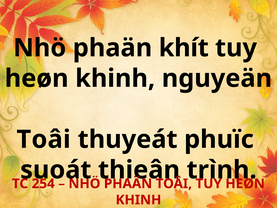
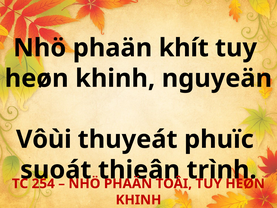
Toâi at (44, 139): Toâi -> Vôùi
